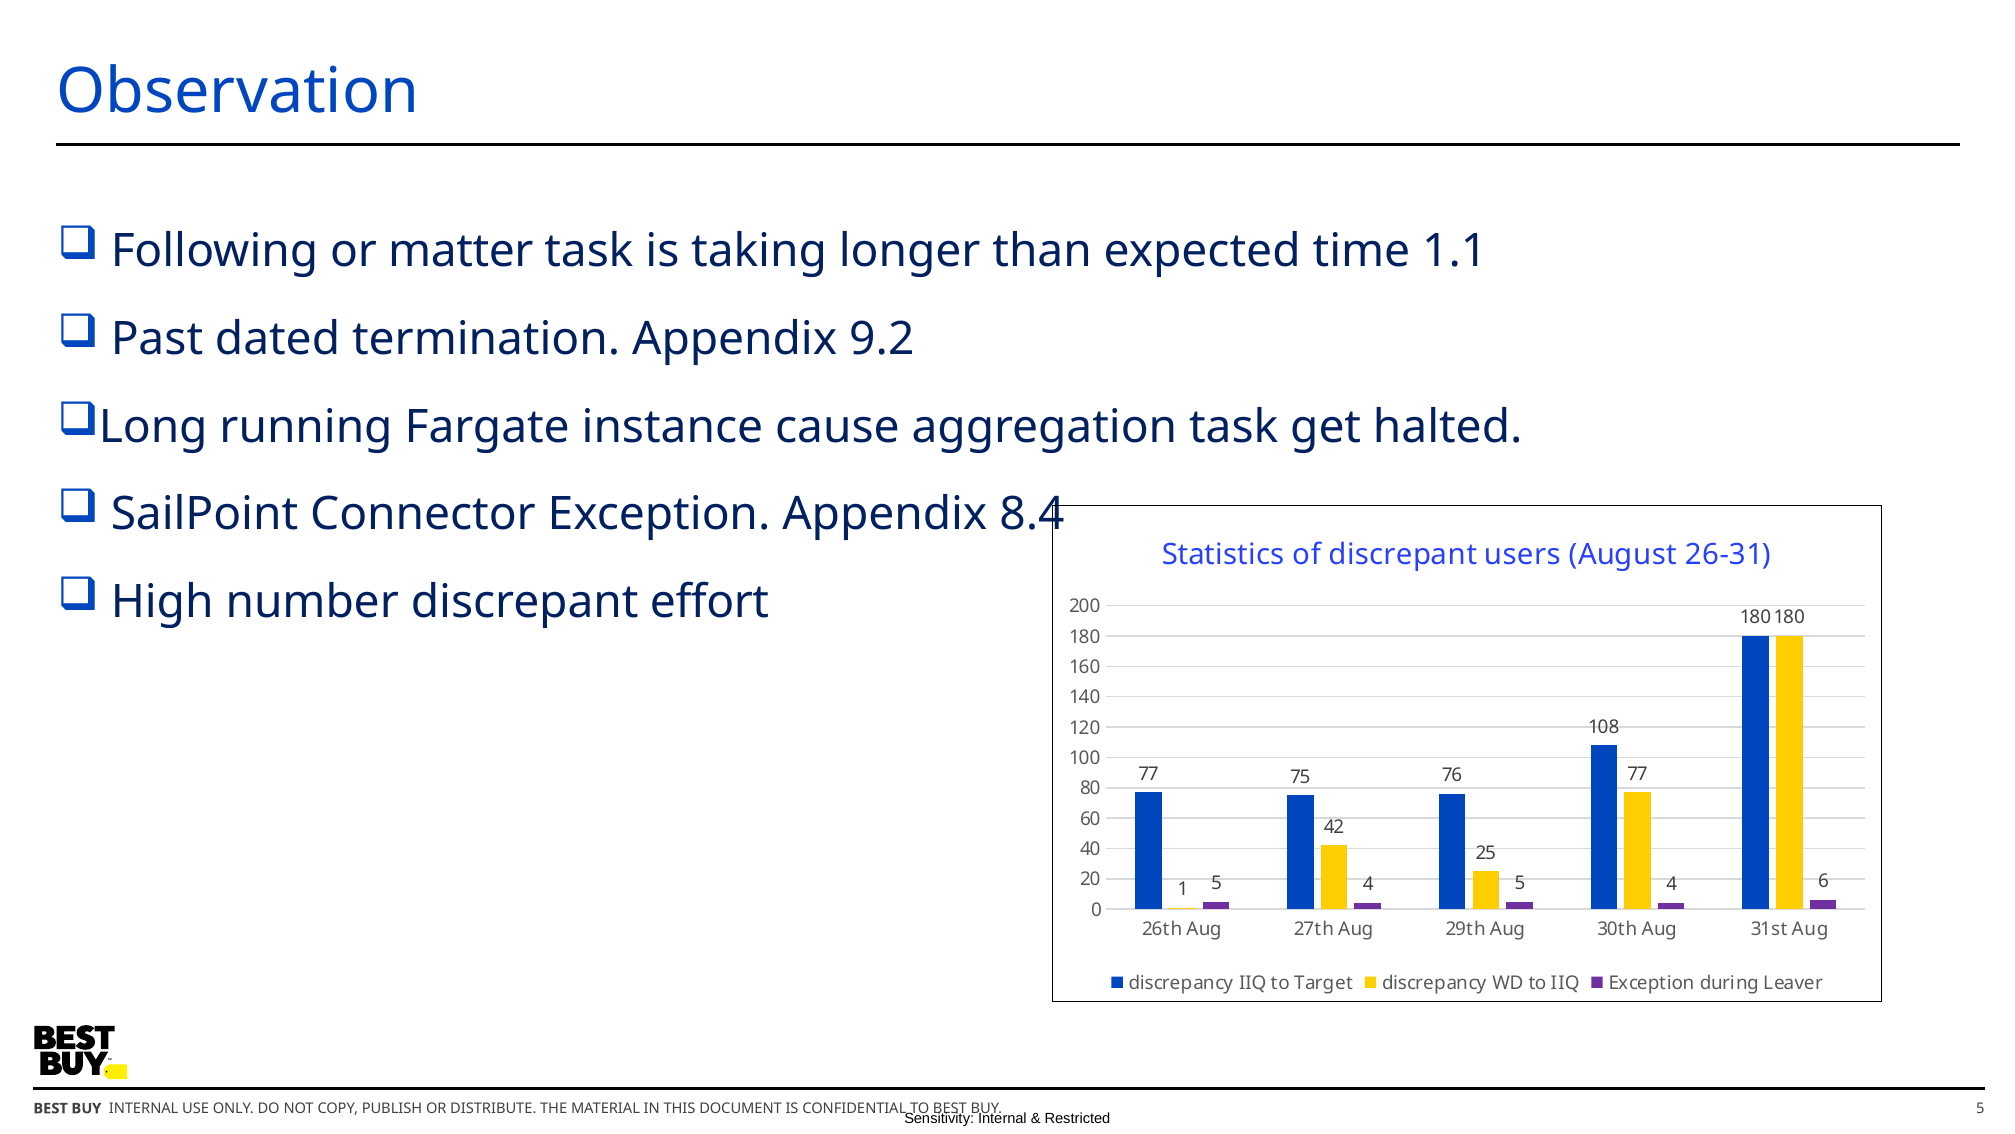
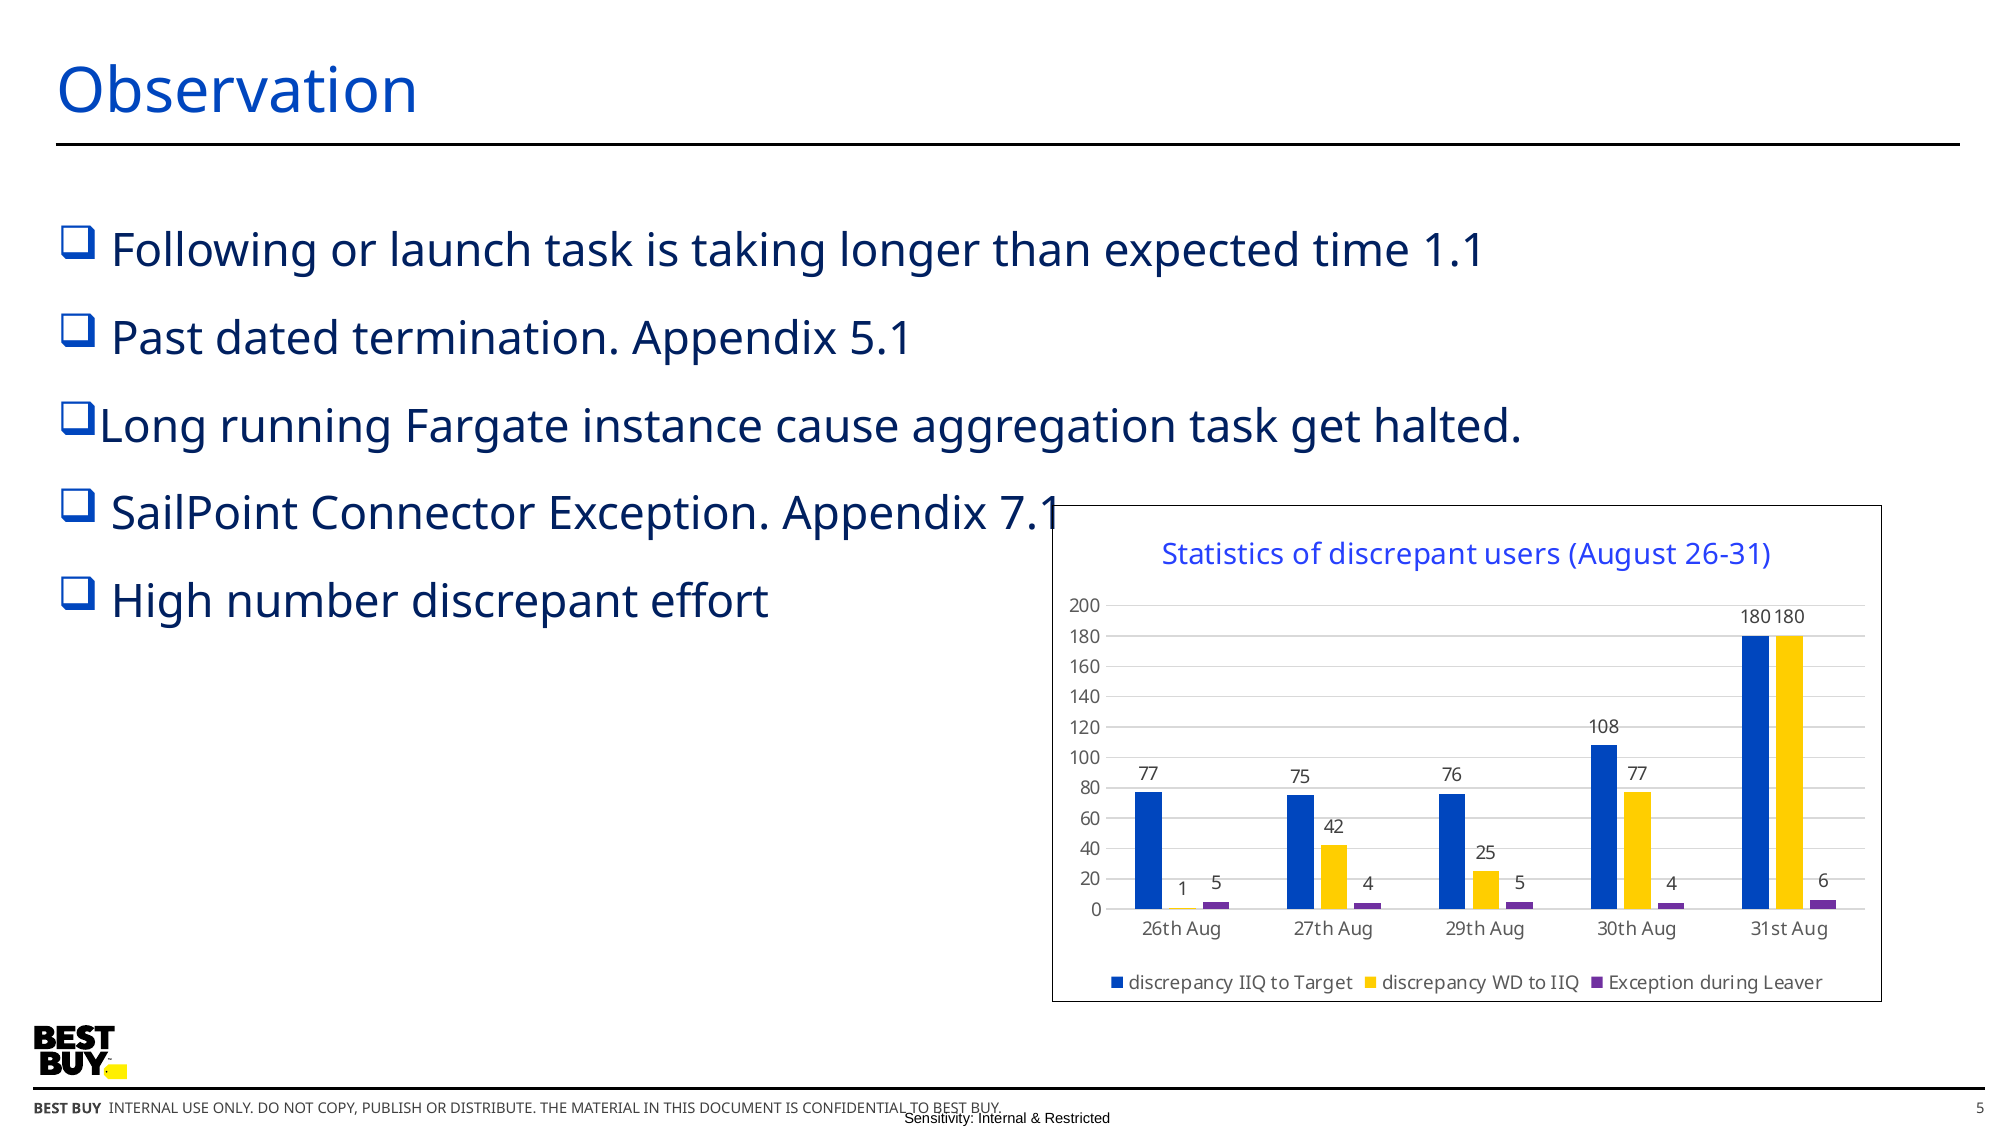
matter: matter -> launch
9.2: 9.2 -> 5.1
8.4: 8.4 -> 7.1
